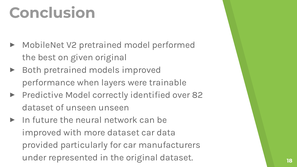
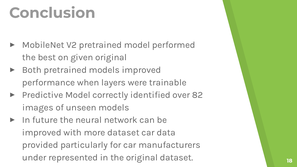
dataset at (38, 107): dataset -> images
unseen unseen: unseen -> models
